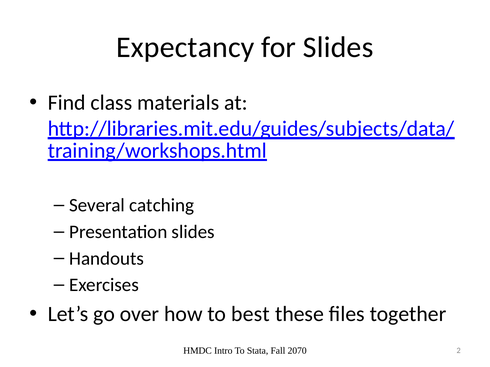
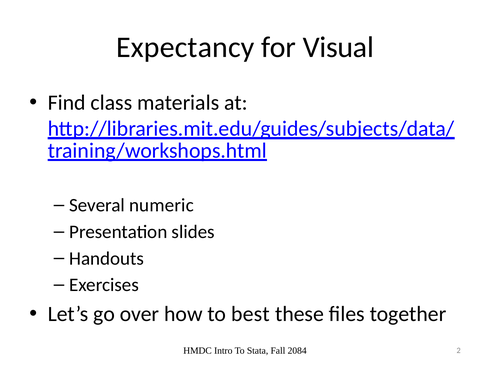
for Slides: Slides -> Visual
catching: catching -> numeric
2070: 2070 -> 2084
